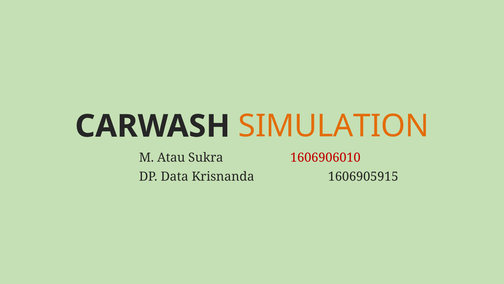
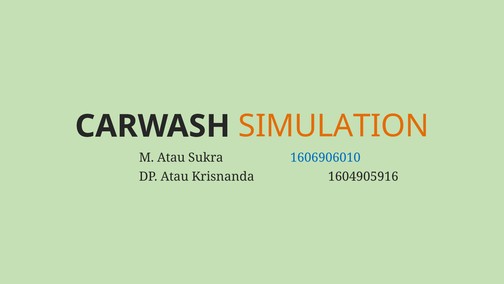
1606906010 colour: red -> blue
DP Data: Data -> Atau
1606905915: 1606905915 -> 1604905916
